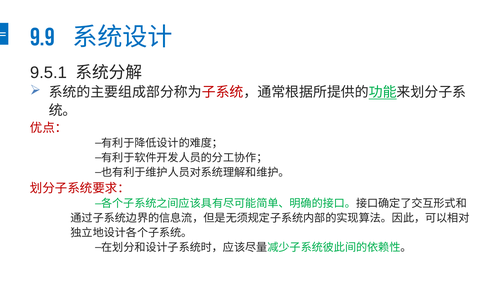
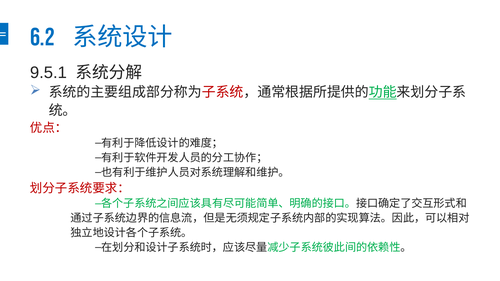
9.9: 9.9 -> 6.2
